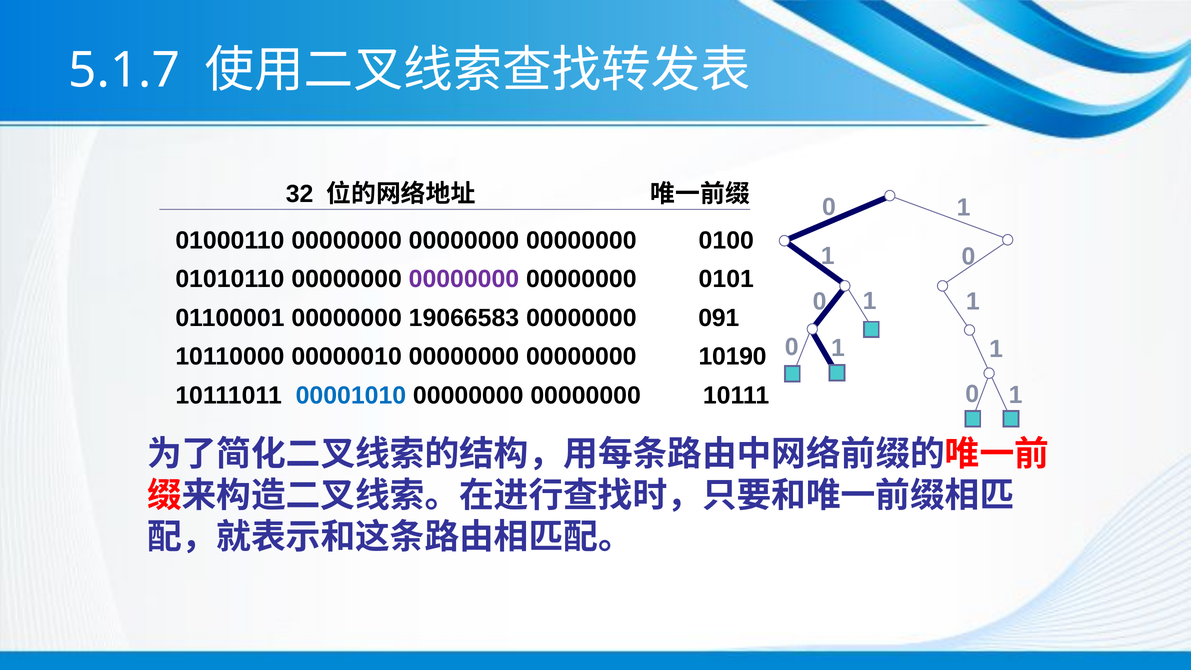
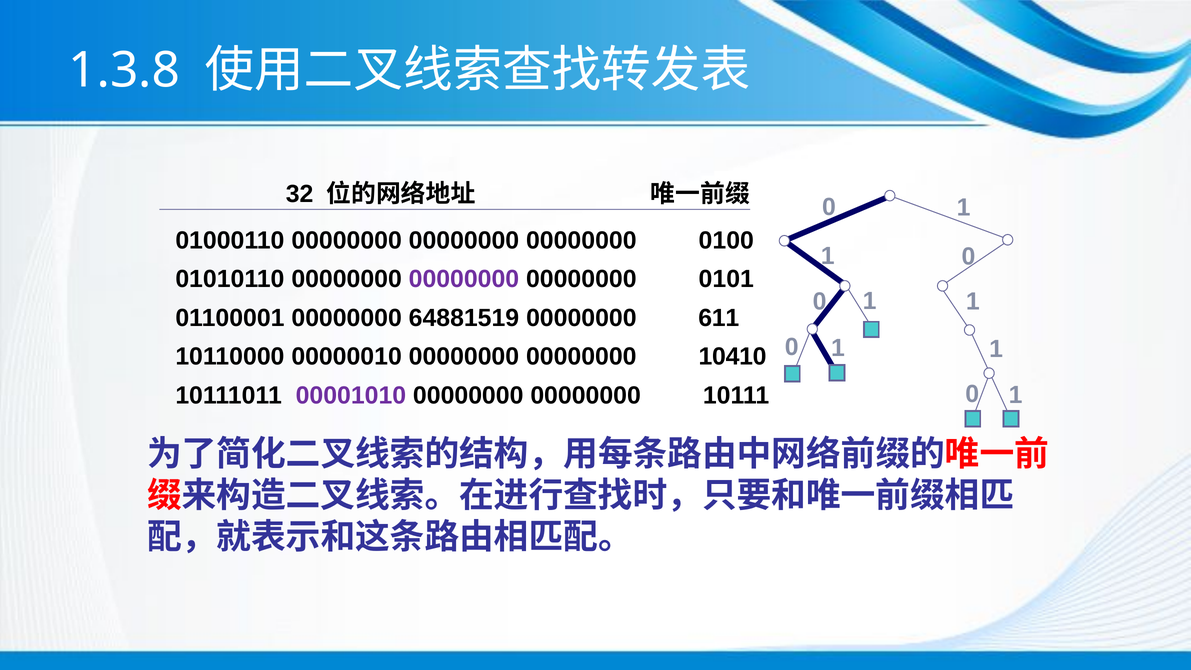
5.1.7: 5.1.7 -> 1.3.8
19066583: 19066583 -> 64881519
091: 091 -> 611
10190: 10190 -> 10410
00001010 colour: blue -> purple
